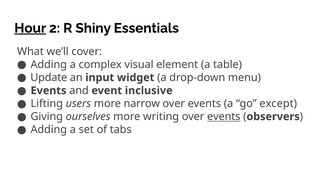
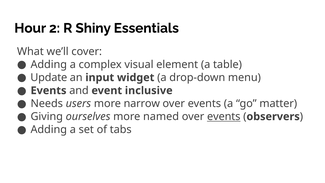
Hour underline: present -> none
Lifting: Lifting -> Needs
except: except -> matter
writing: writing -> named
